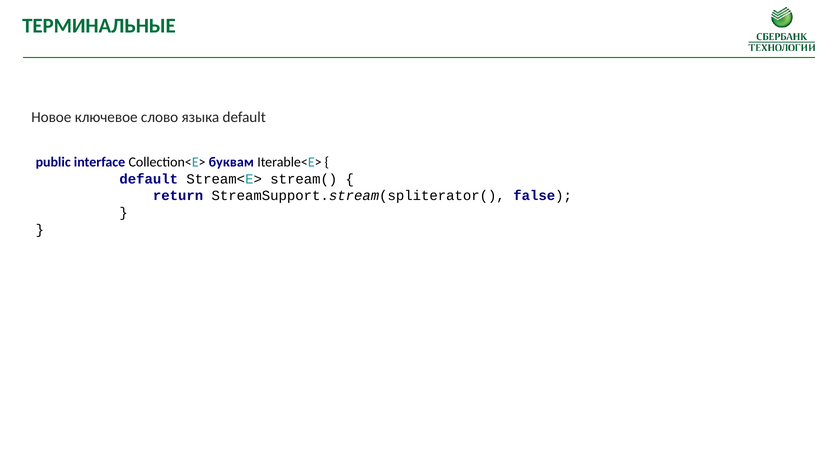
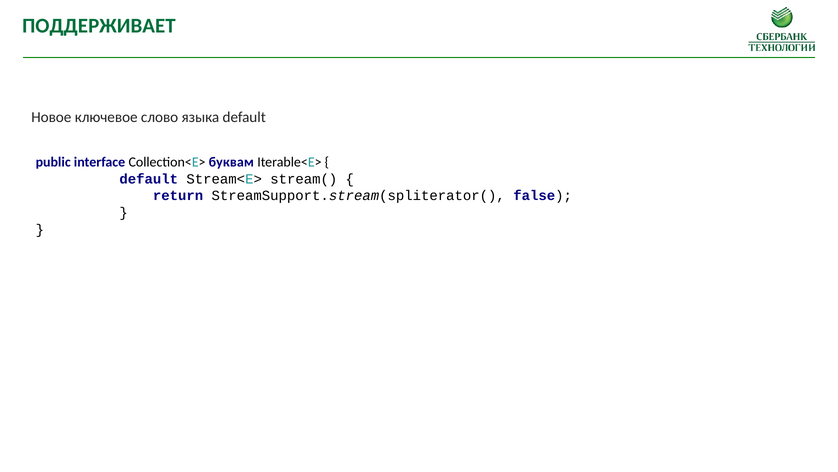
ТЕРМИНАЛЬНЫЕ: ТЕРМИНАЛЬНЫЕ -> ПОДДЕРЖИВАЕТ
